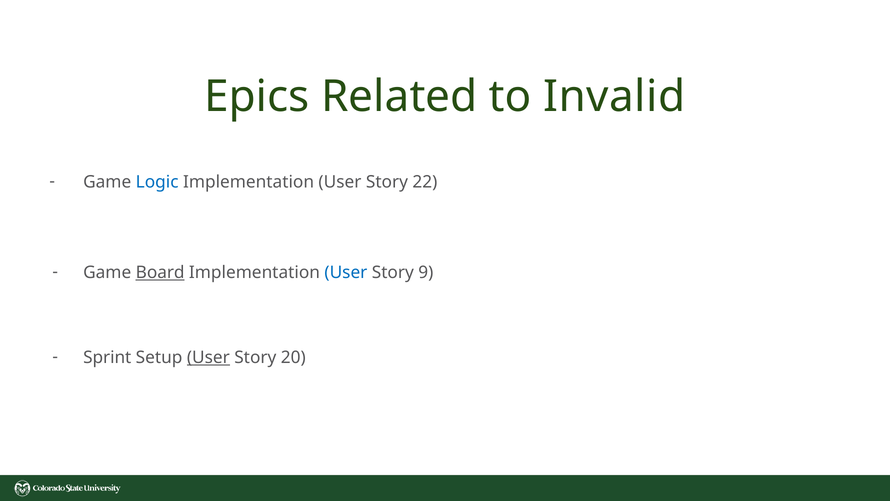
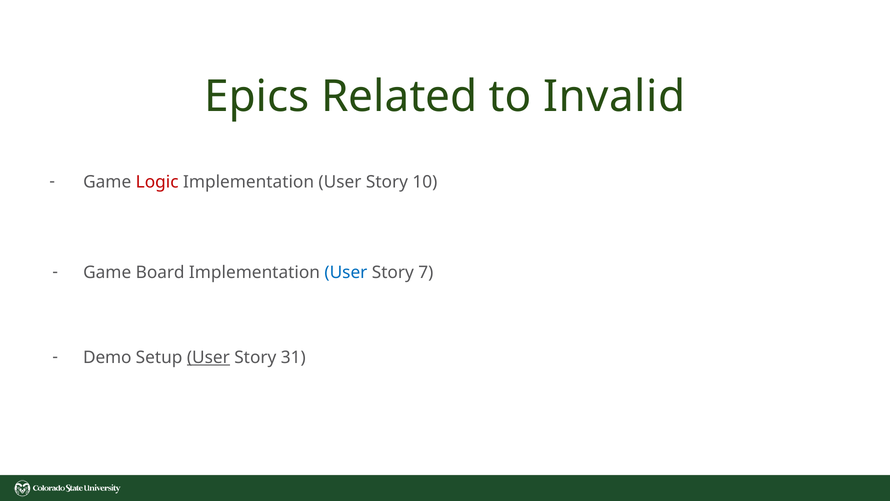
Logic colour: blue -> red
22: 22 -> 10
Board underline: present -> none
9: 9 -> 7
Sprint: Sprint -> Demo
20: 20 -> 31
